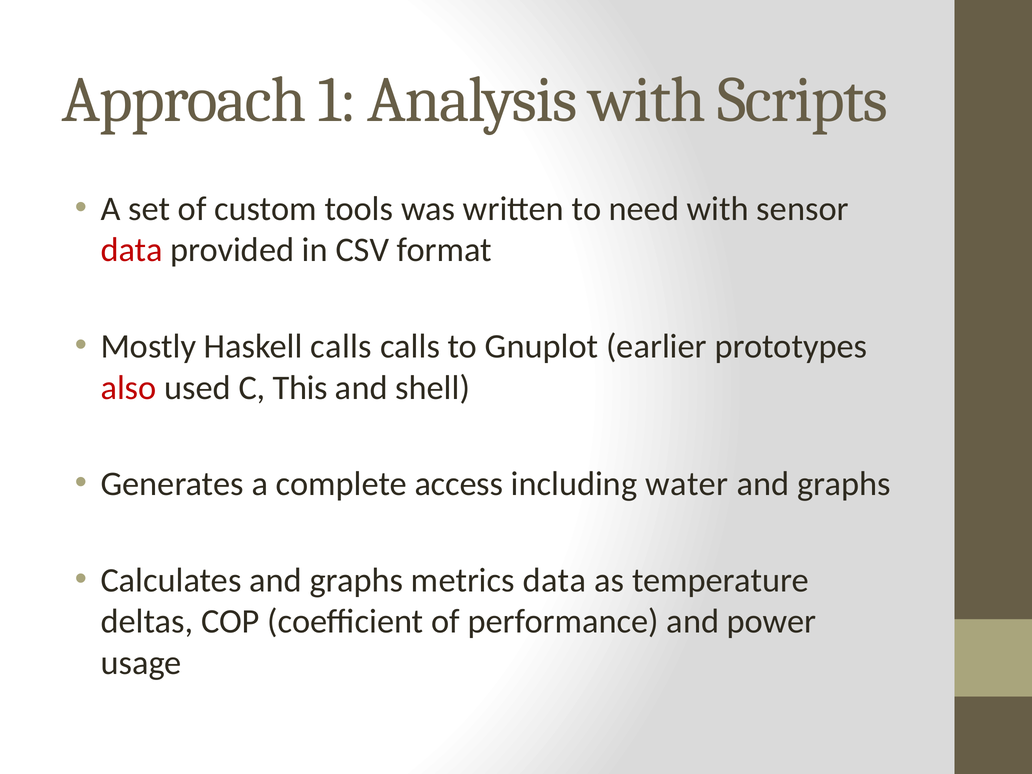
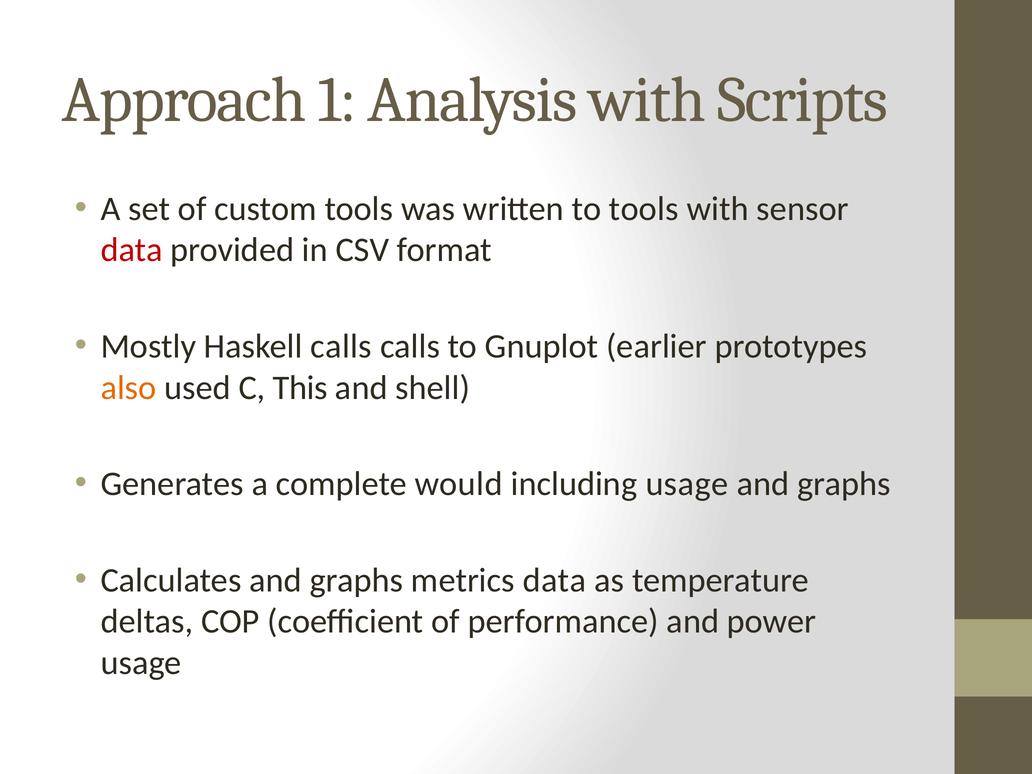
to need: need -> tools
also colour: red -> orange
access: access -> would
including water: water -> usage
